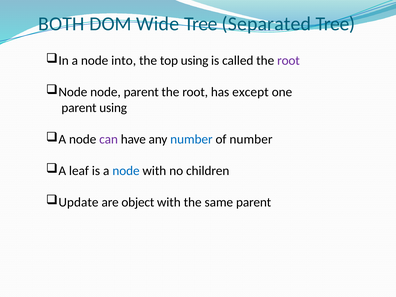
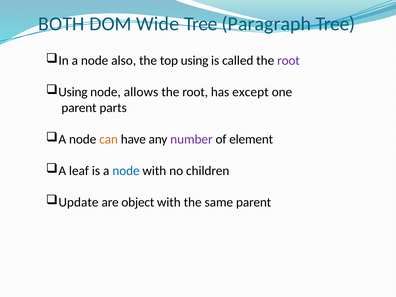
Separated: Separated -> Paragraph
into: into -> also
Node at (73, 92): Node -> Using
node parent: parent -> allows
parent using: using -> parts
can colour: purple -> orange
number at (191, 139) colour: blue -> purple
of number: number -> element
